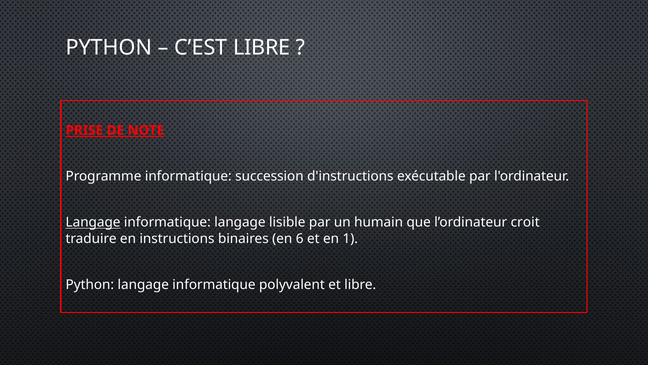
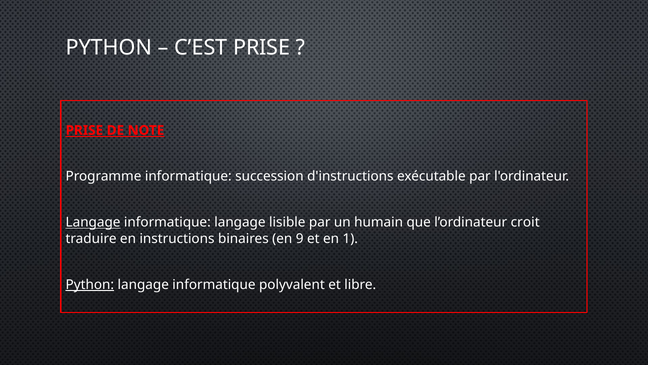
C’EST LIBRE: LIBRE -> PRISE
6: 6 -> 9
Python at (90, 284) underline: none -> present
